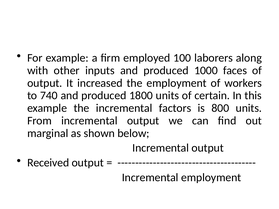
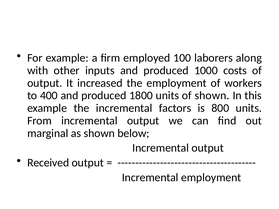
faces: faces -> costs
740: 740 -> 400
of certain: certain -> shown
